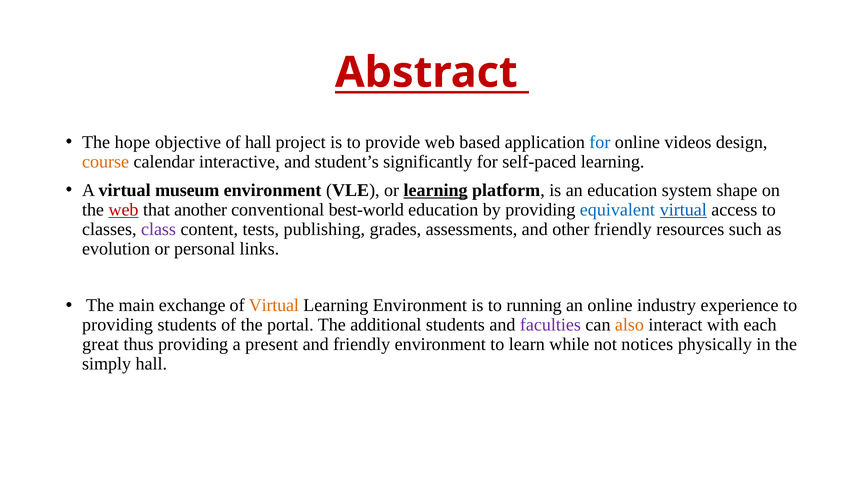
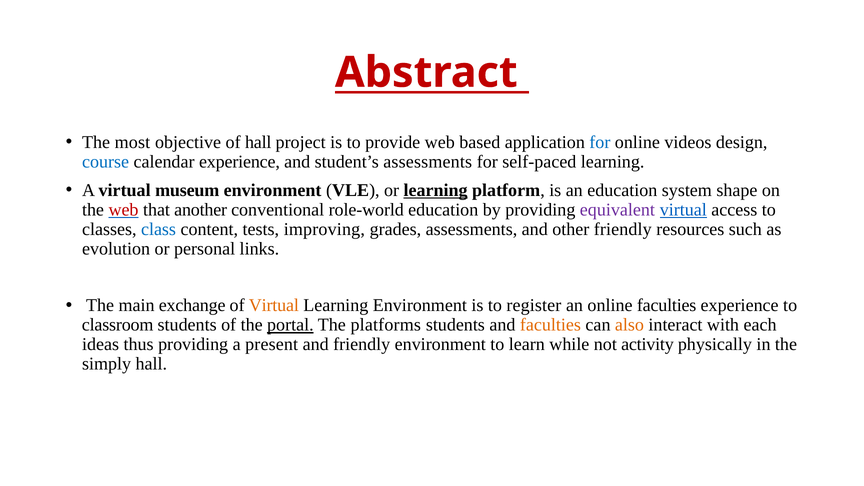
hope: hope -> most
course colour: orange -> blue
calendar interactive: interactive -> experience
student’s significantly: significantly -> assessments
best-world: best-world -> role-world
equivalent colour: blue -> purple
class colour: purple -> blue
publishing: publishing -> improving
running: running -> register
online industry: industry -> faculties
providing at (117, 325): providing -> classroom
portal underline: none -> present
additional: additional -> platforms
faculties at (550, 325) colour: purple -> orange
great: great -> ideas
notices: notices -> activity
